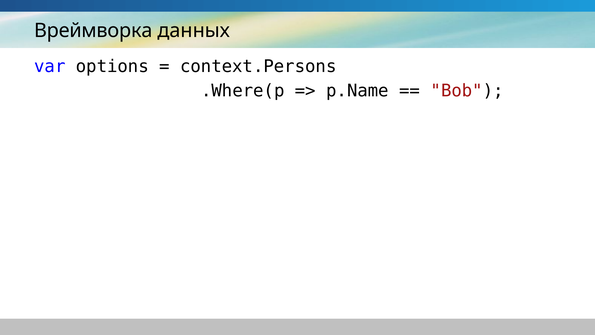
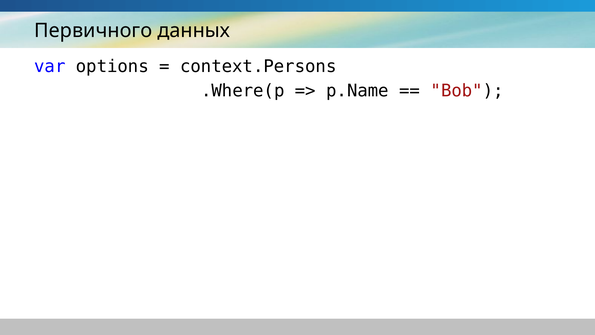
Вреймворка: Вреймворка -> Первичного
